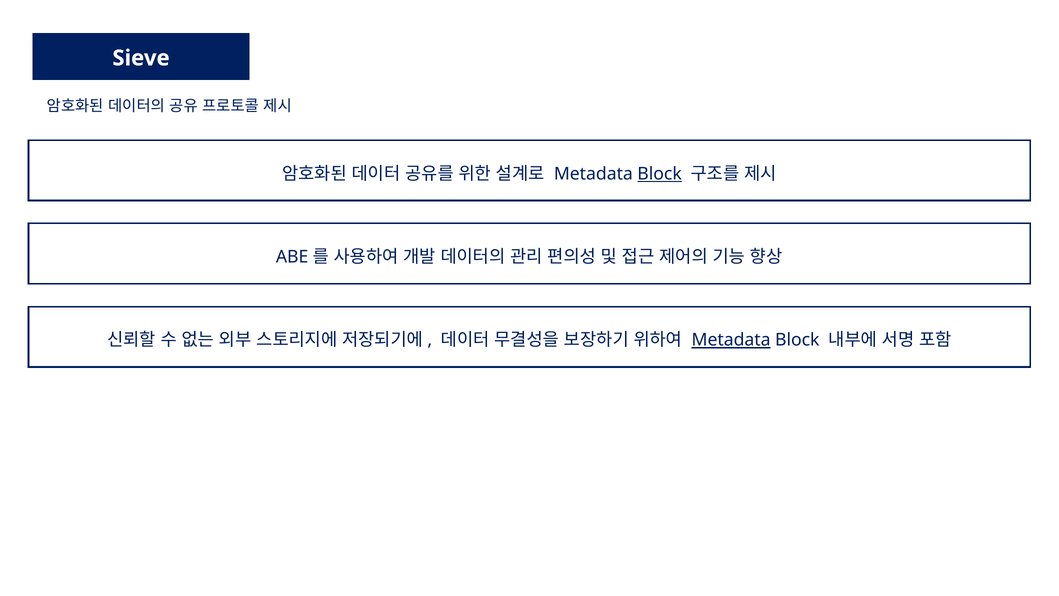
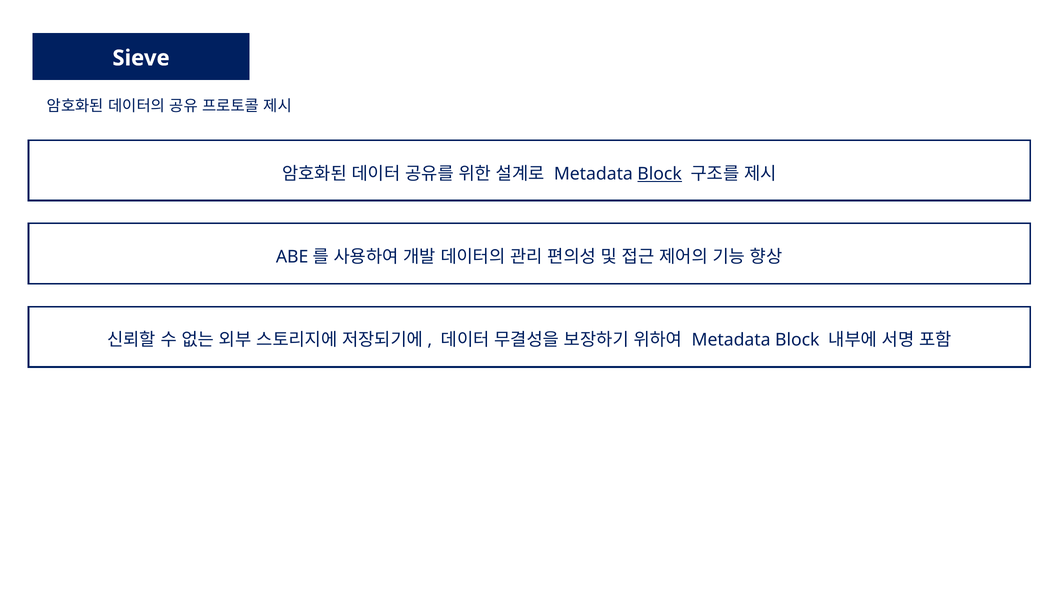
Metadata at (731, 340) underline: present -> none
